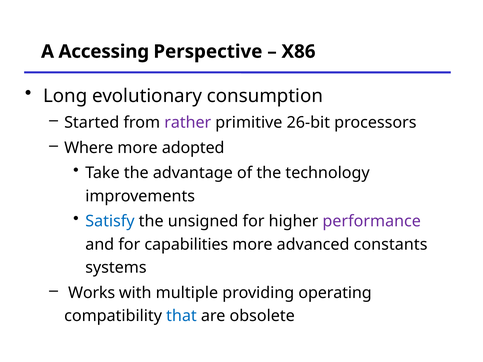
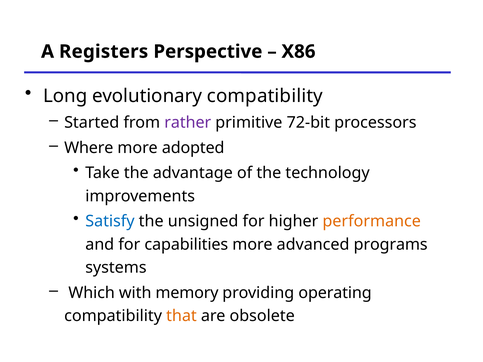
Accessing: Accessing -> Registers
evolutionary consumption: consumption -> compatibility
26-bit: 26-bit -> 72-bit
performance colour: purple -> orange
constants: constants -> programs
Works: Works -> Which
multiple: multiple -> memory
that colour: blue -> orange
